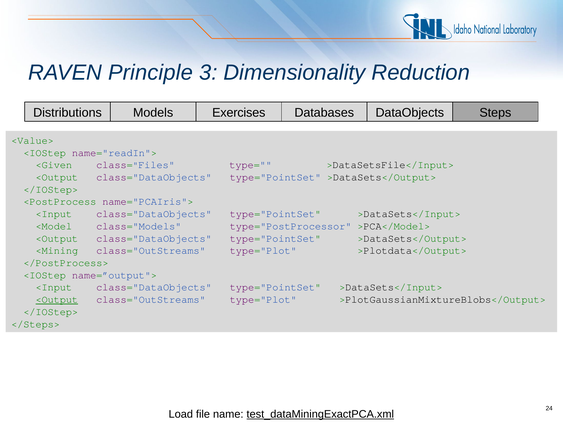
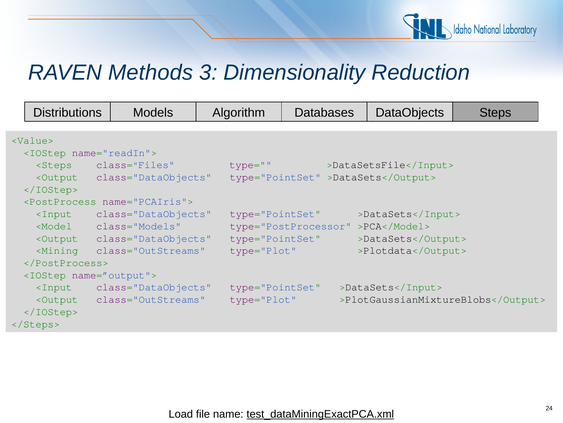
Principle: Principle -> Methods
Exercises: Exercises -> Algorithm
<Given: <Given -> <Steps
<Output at (57, 299) underline: present -> none
